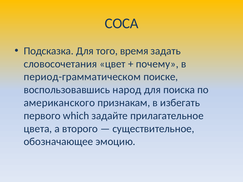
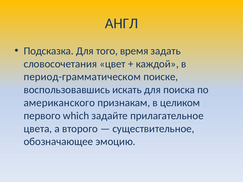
COCA: COCA -> АНГЛ
почему: почему -> каждой
народ: народ -> искать
избегать: избегать -> целиком
